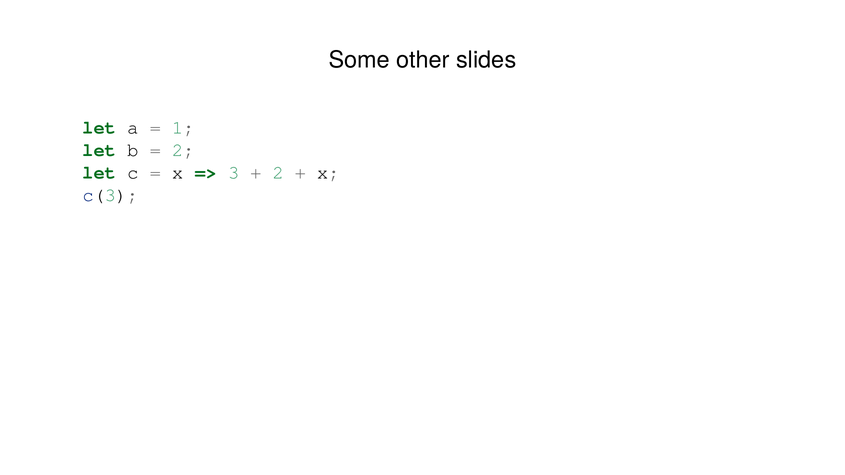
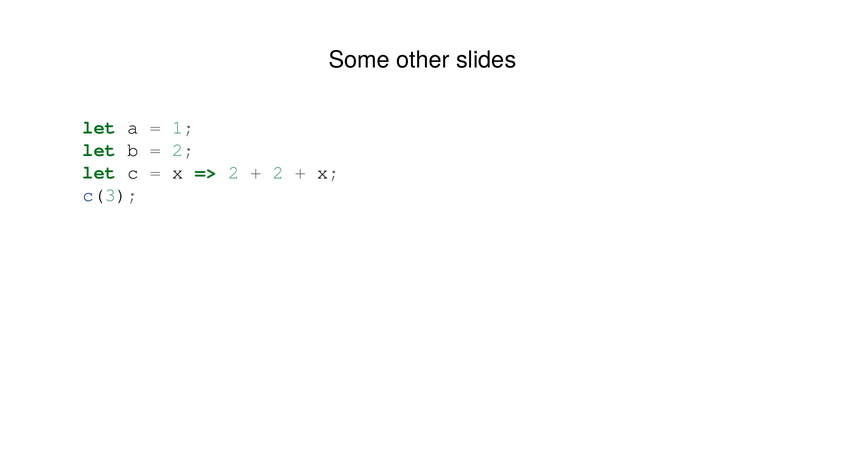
3 at (234, 173): 3 -> 2
